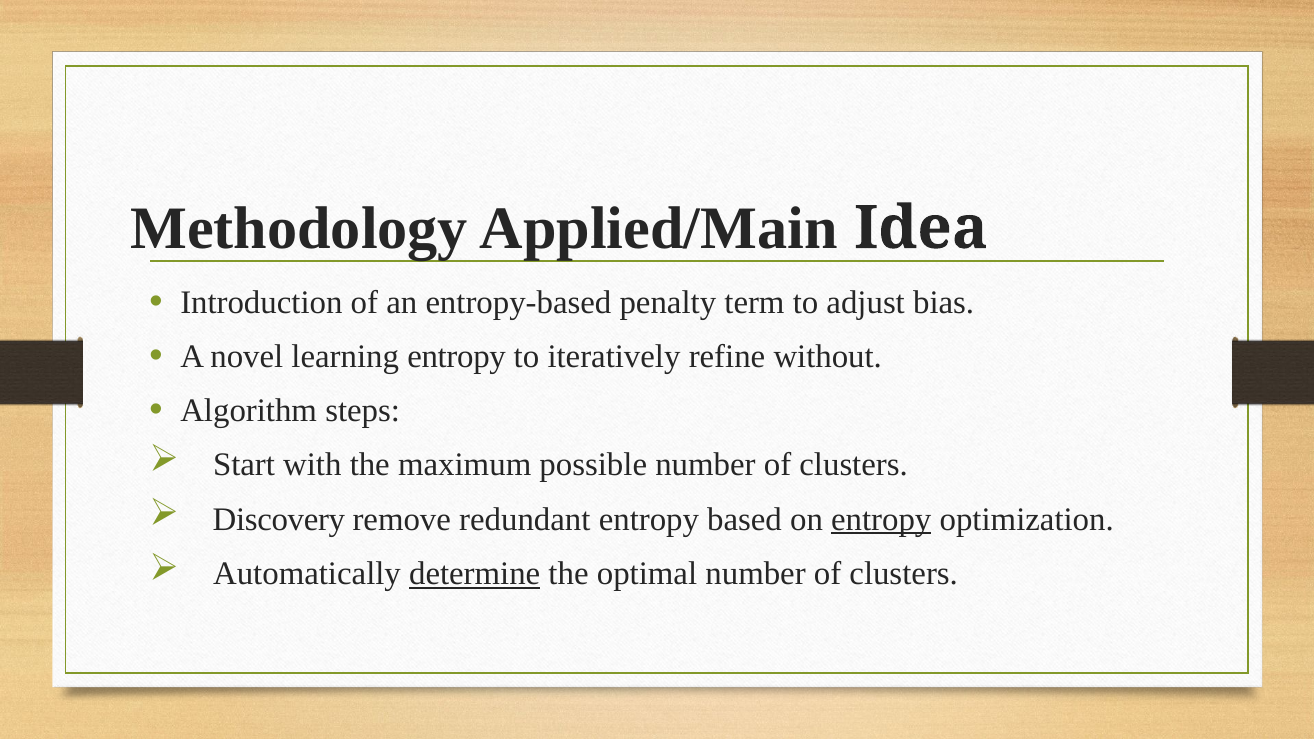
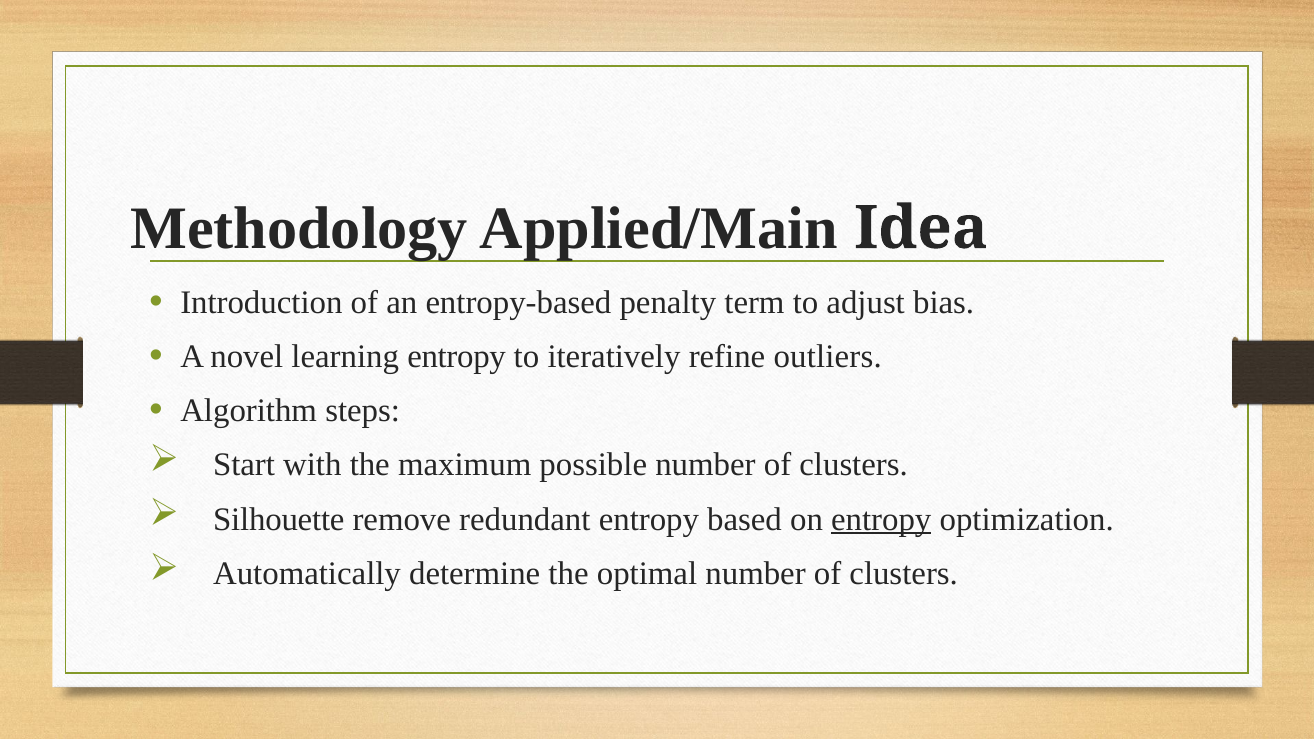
without: without -> outliers
Discovery: Discovery -> Silhouette
determine underline: present -> none
